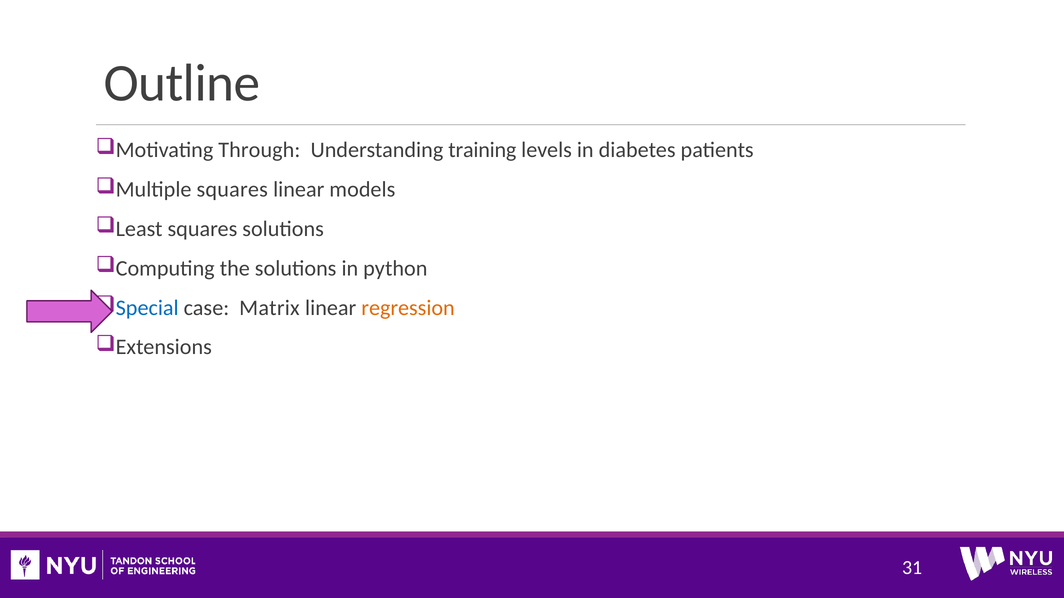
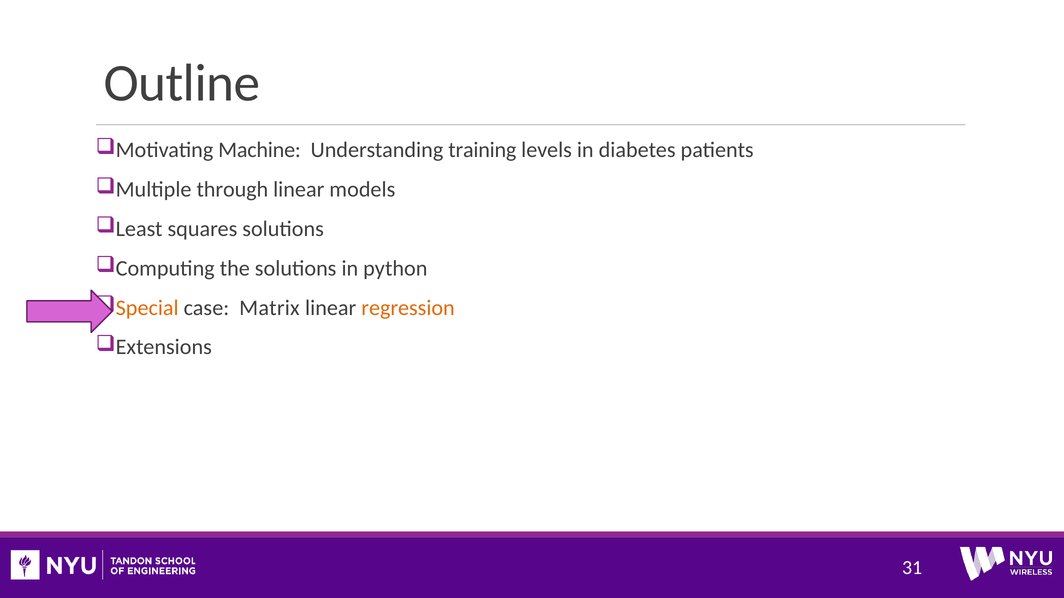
Through: Through -> Machine
Multiple squares: squares -> through
Special colour: blue -> orange
